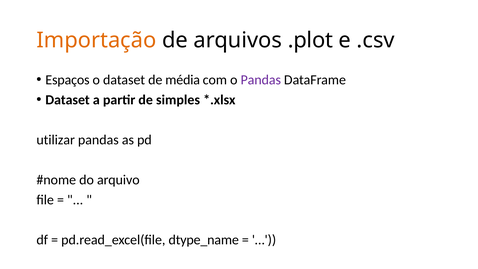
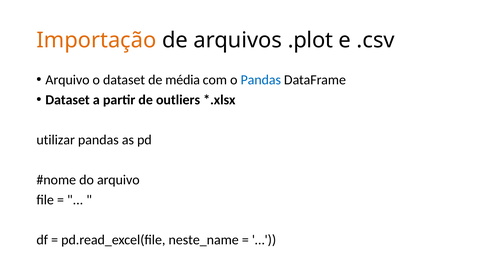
Espaços at (68, 80): Espaços -> Arquivo
Pandas at (261, 80) colour: purple -> blue
simples: simples -> outliers
dtype_name: dtype_name -> neste_name
